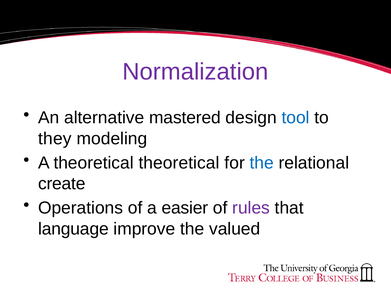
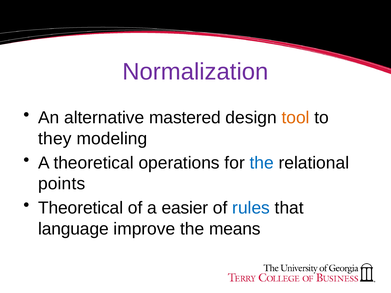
tool colour: blue -> orange
theoretical theoretical: theoretical -> operations
create: create -> points
Operations at (81, 208): Operations -> Theoretical
rules colour: purple -> blue
valued: valued -> means
